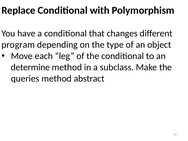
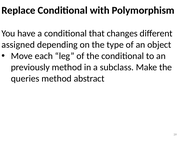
program: program -> assigned
determine: determine -> previously
